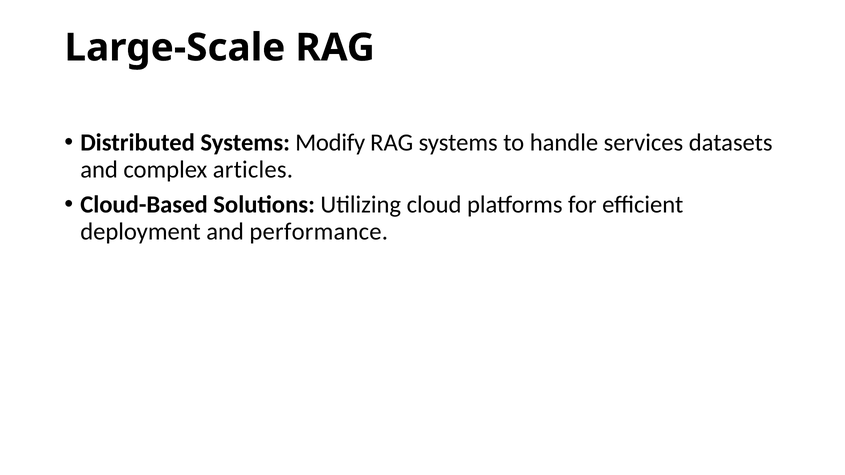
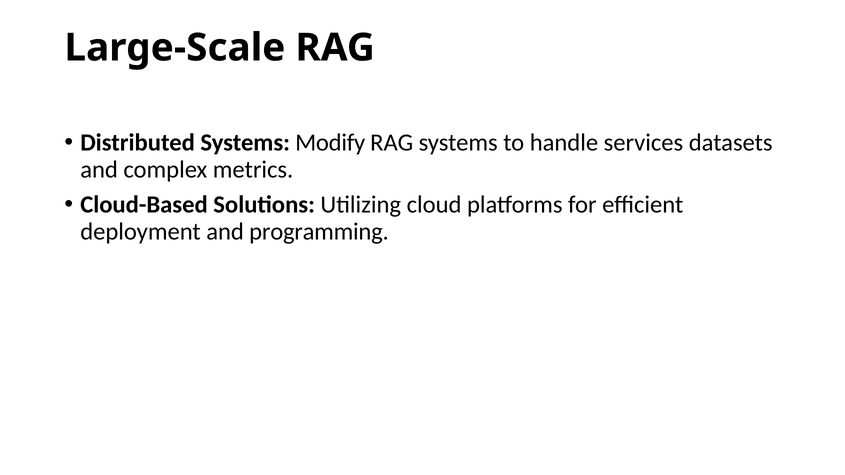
articles: articles -> metrics
performance: performance -> programming
